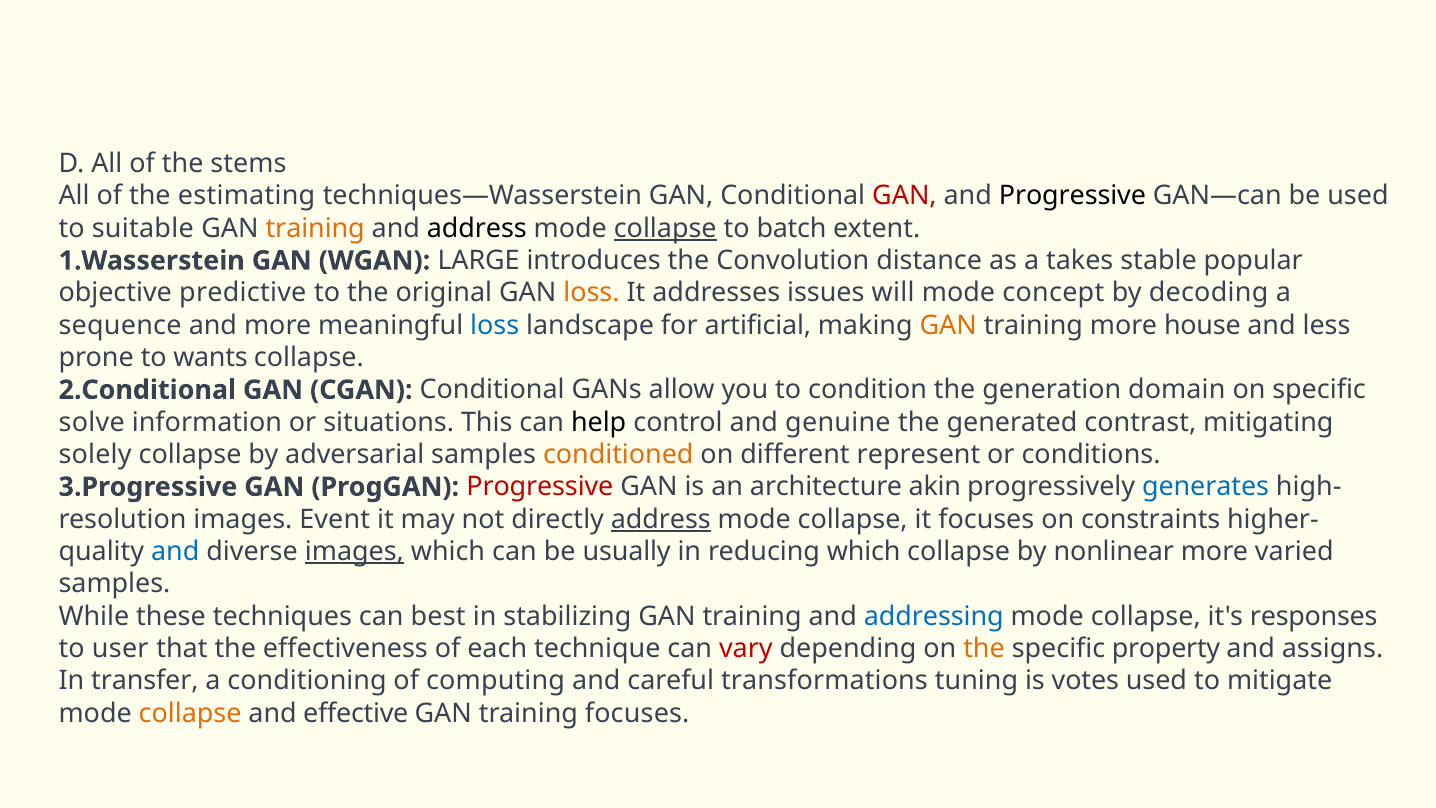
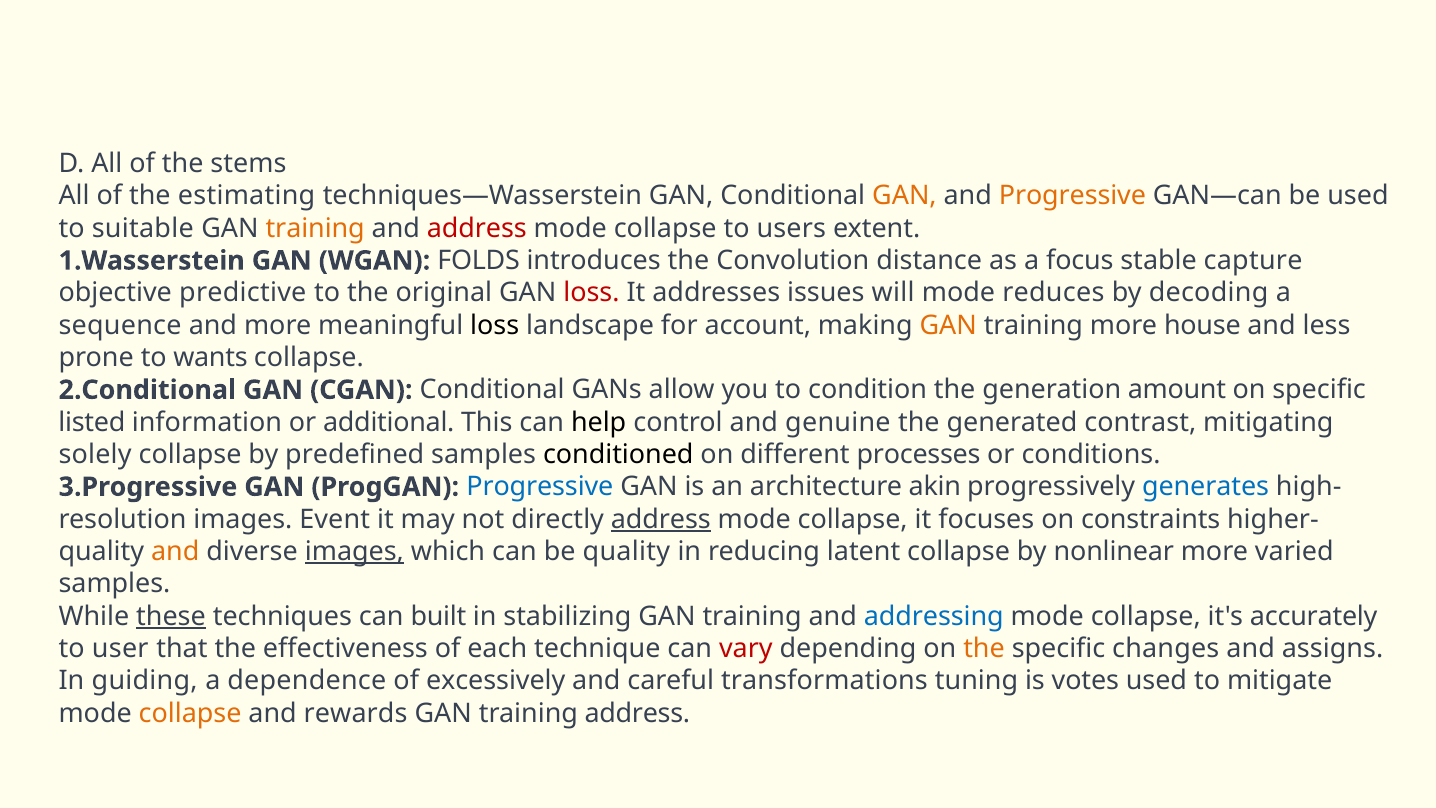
GAN at (904, 196) colour: red -> orange
Progressive at (1072, 196) colour: black -> orange
address at (477, 228) colour: black -> red
collapse at (665, 228) underline: present -> none
batch: batch -> users
LARGE: LARGE -> FOLDS
takes: takes -> focus
popular: popular -> capture
loss at (591, 293) colour: orange -> red
concept: concept -> reduces
loss at (495, 325) colour: blue -> black
artificial: artificial -> account
domain: domain -> amount
solve: solve -> listed
situations: situations -> additional
adversarial: adversarial -> predefined
conditioned colour: orange -> black
represent: represent -> processes
Progressive at (540, 487) colour: red -> blue
and at (175, 551) colour: blue -> orange
be usually: usually -> quality
reducing which: which -> latent
these underline: none -> present
best: best -> built
responses: responses -> accurately
property: property -> changes
transfer: transfer -> guiding
conditioning: conditioning -> dependence
computing: computing -> excessively
effective: effective -> rewards
training focuses: focuses -> address
